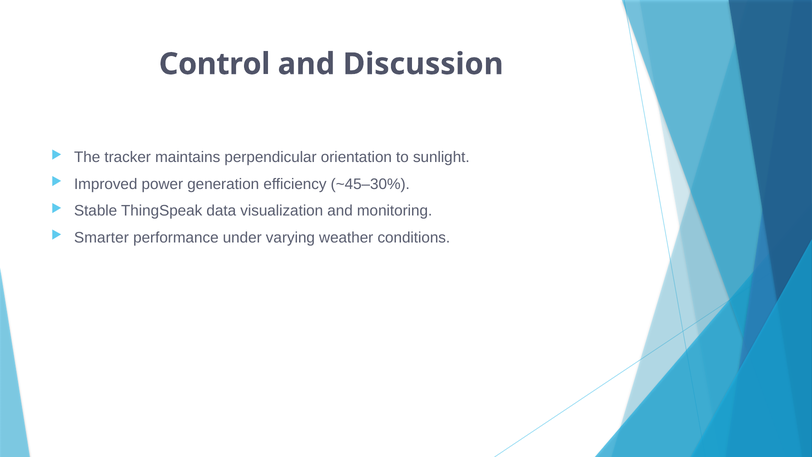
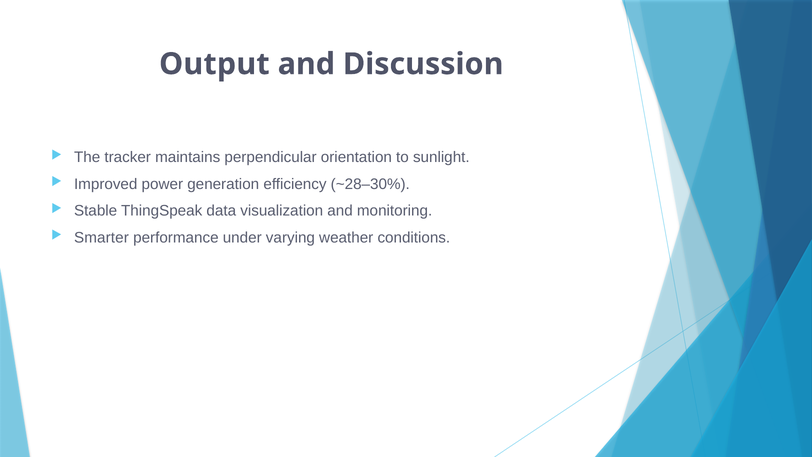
Control: Control -> Output
~45–30%: ~45–30% -> ~28–30%
